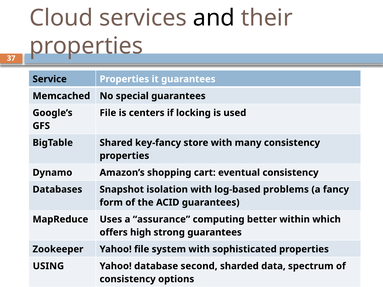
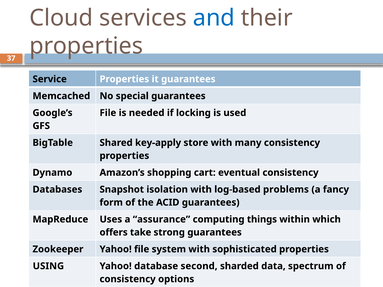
and colour: black -> blue
centers: centers -> needed
key-fancy: key-fancy -> key-apply
better: better -> things
high: high -> take
